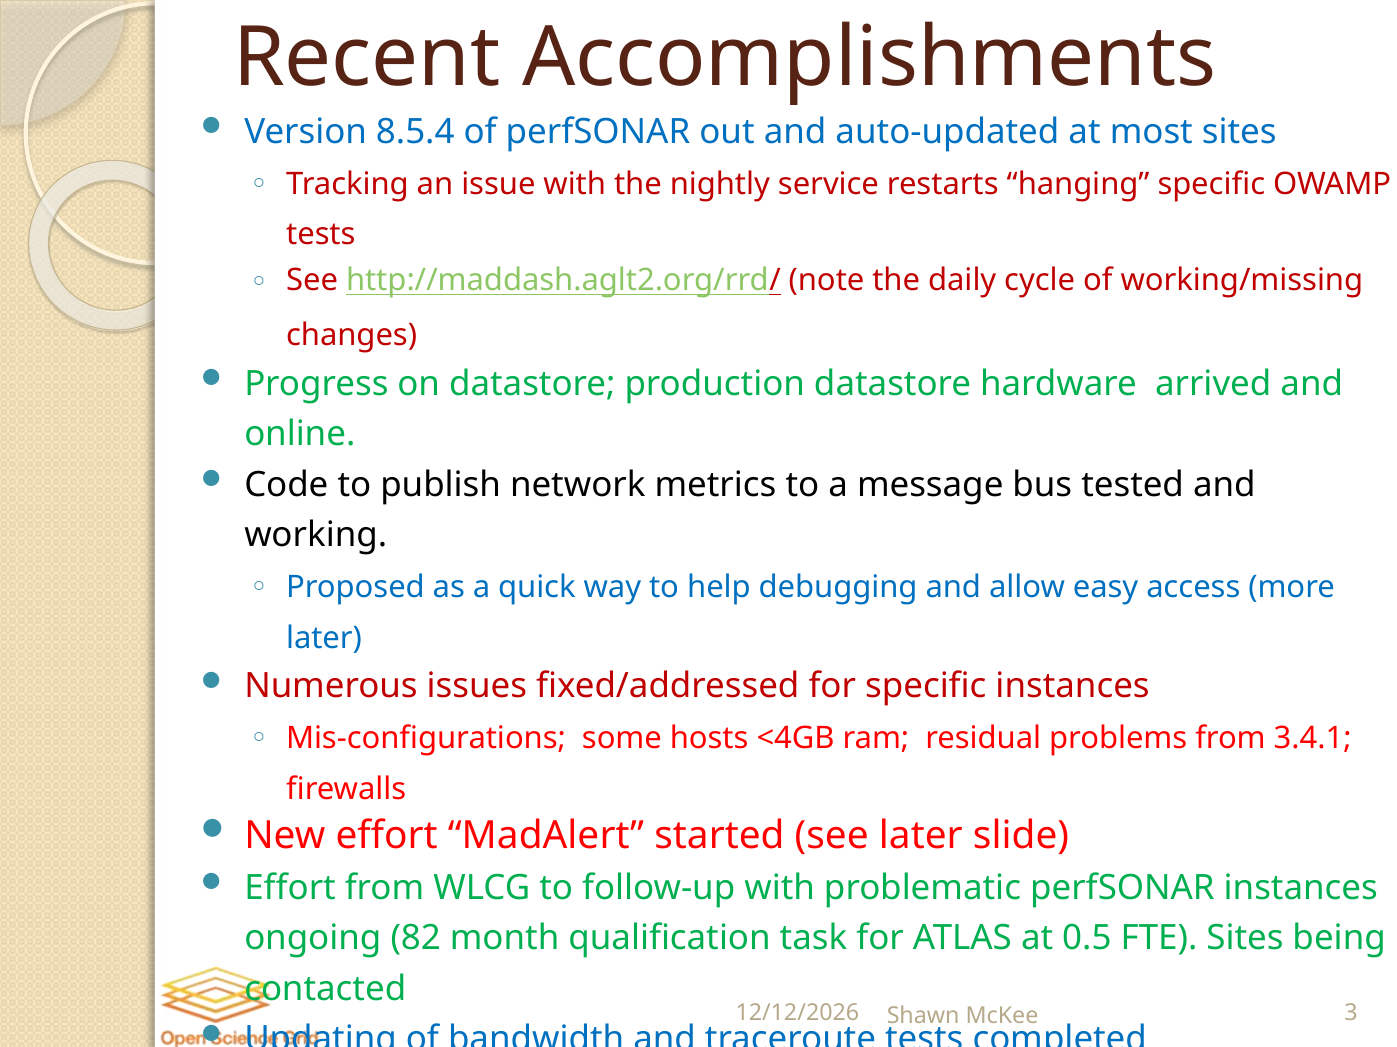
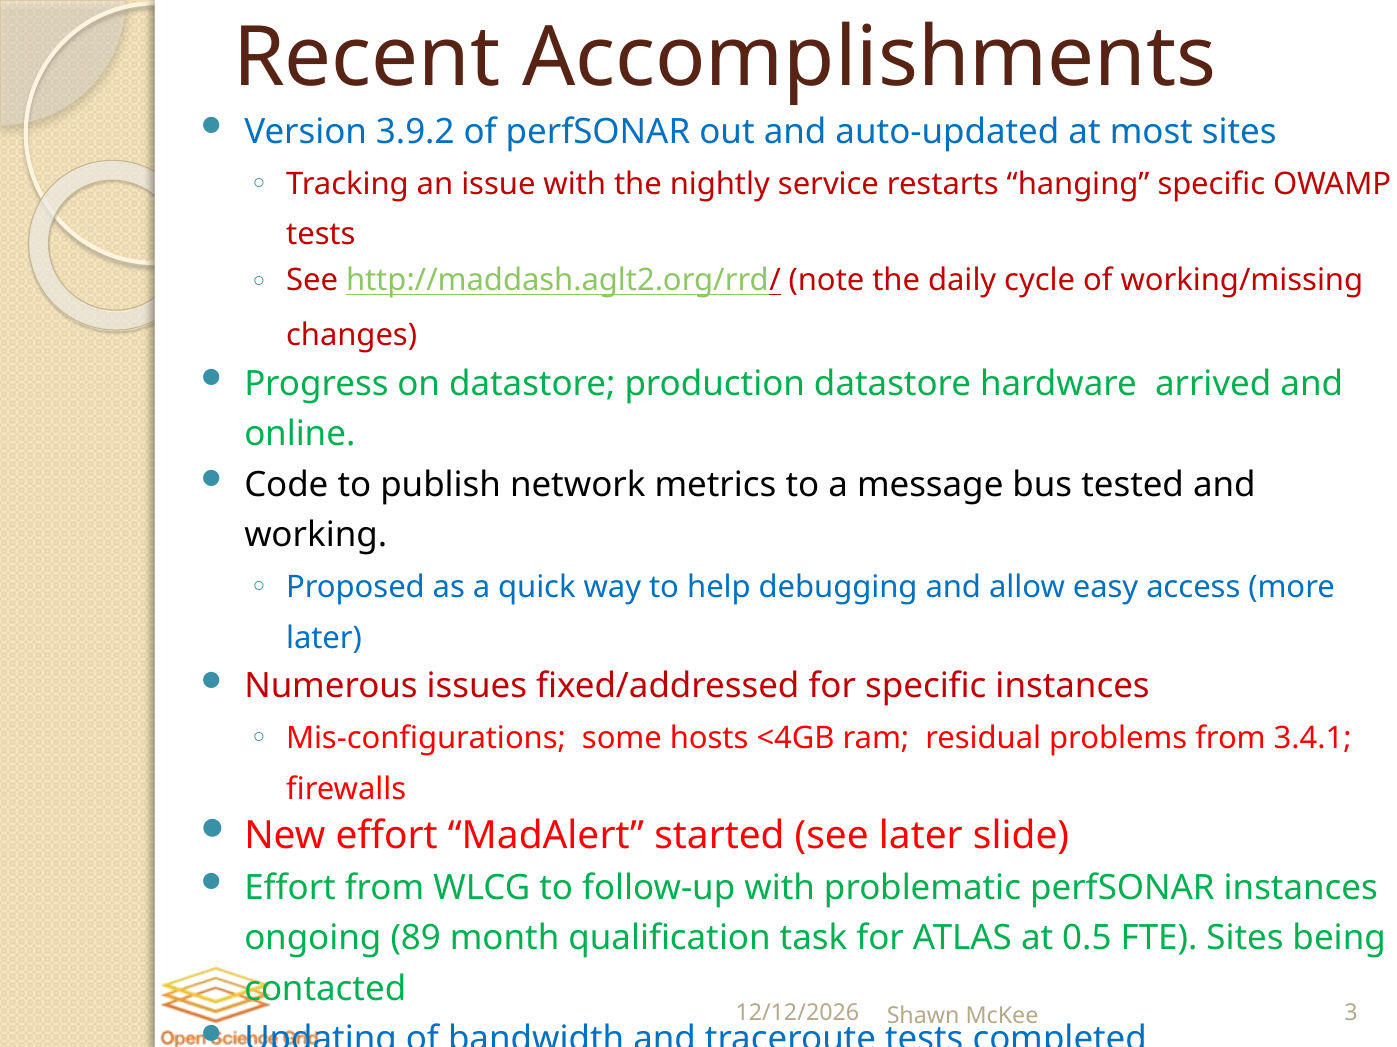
8.5.4: 8.5.4 -> 3.9.2
82: 82 -> 89
